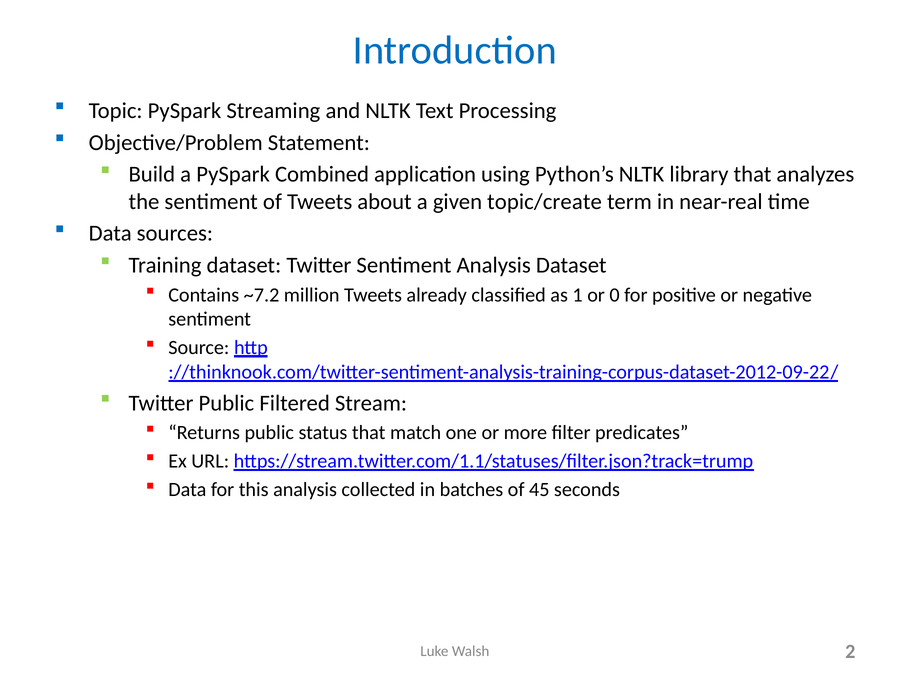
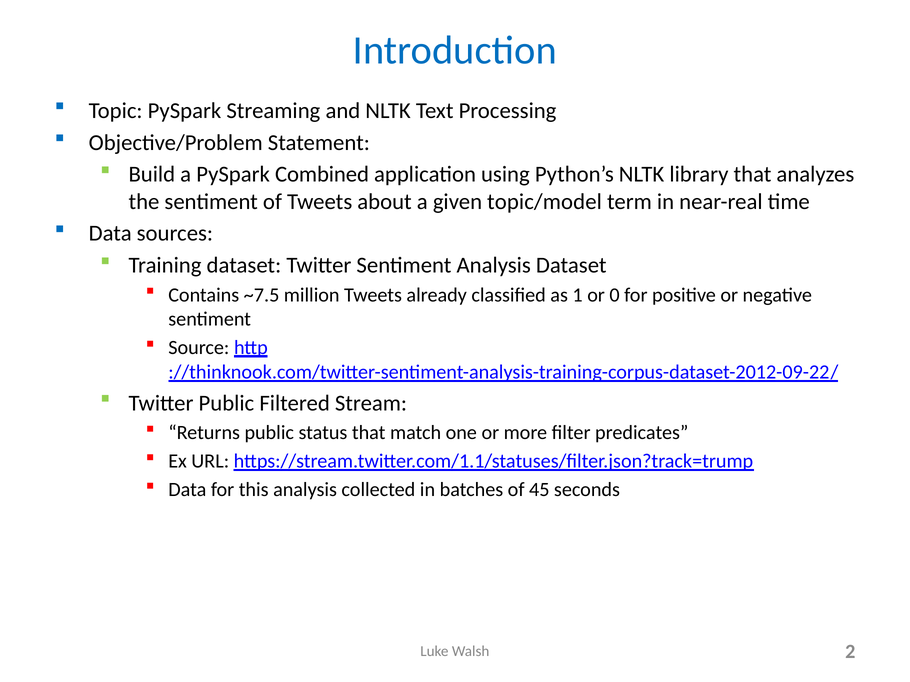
topic/create: topic/create -> topic/model
~7.2: ~7.2 -> ~7.5
